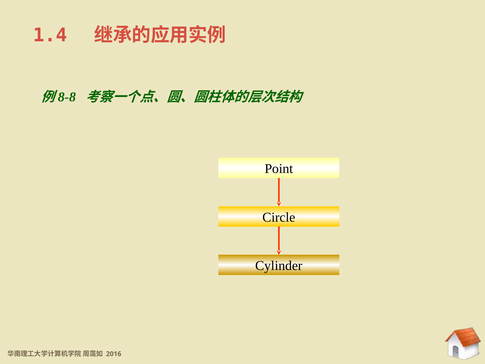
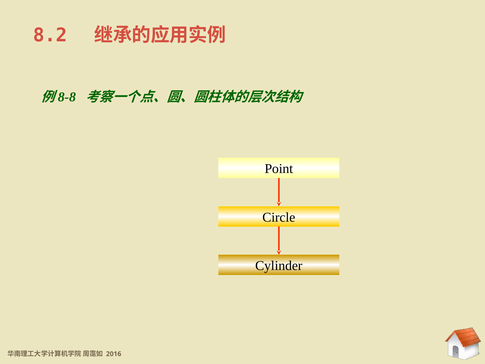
1.4: 1.4 -> 8.2
